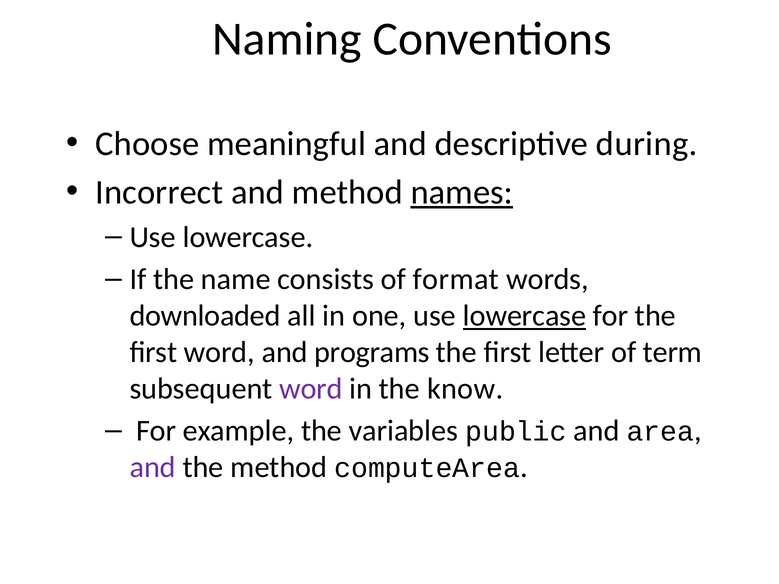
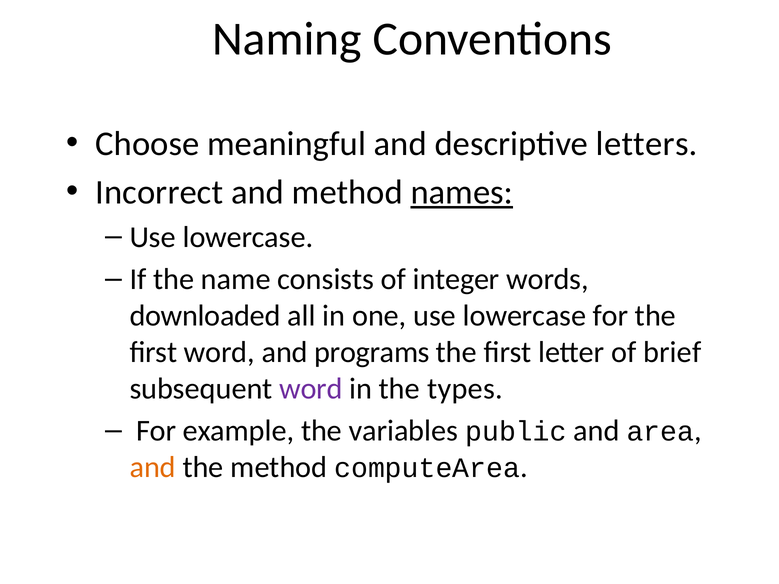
during: during -> letters
format: format -> integer
lowercase at (525, 316) underline: present -> none
term: term -> brief
know: know -> types
and at (153, 468) colour: purple -> orange
